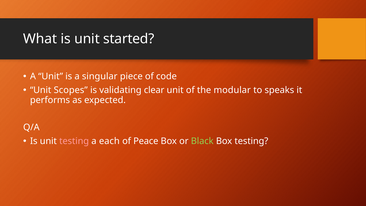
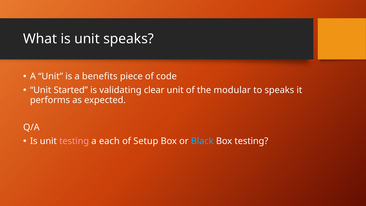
unit started: started -> speaks
singular: singular -> benefits
Scopes: Scopes -> Started
Peace: Peace -> Setup
Black colour: light green -> light blue
